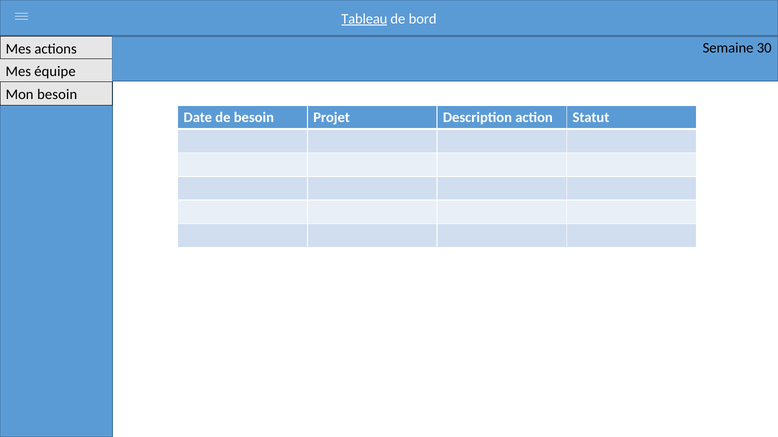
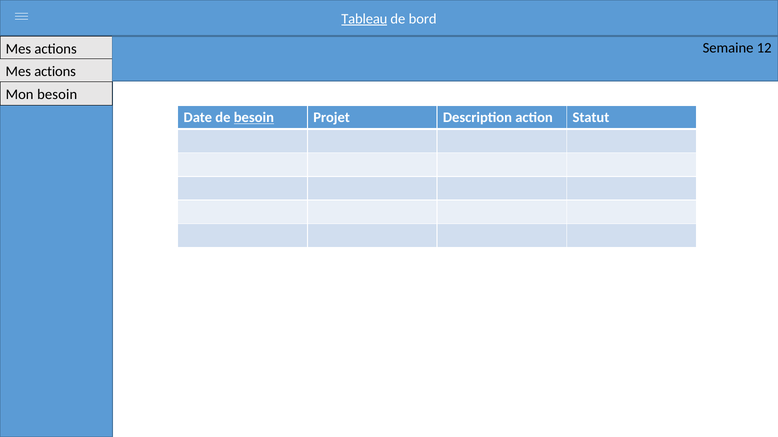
30: 30 -> 12
équipe at (55, 72): équipe -> actions
besoin at (254, 118) underline: none -> present
